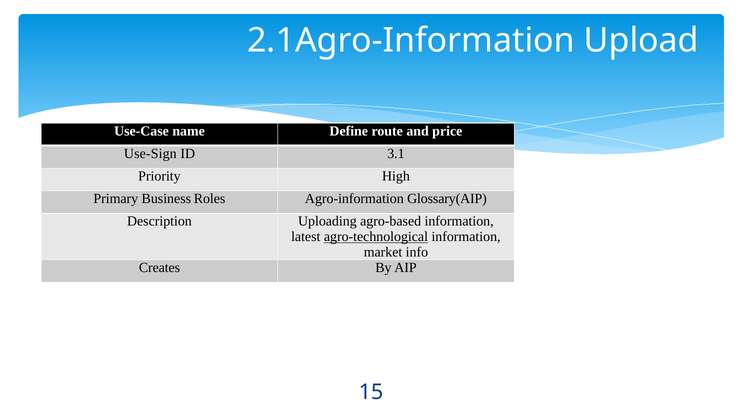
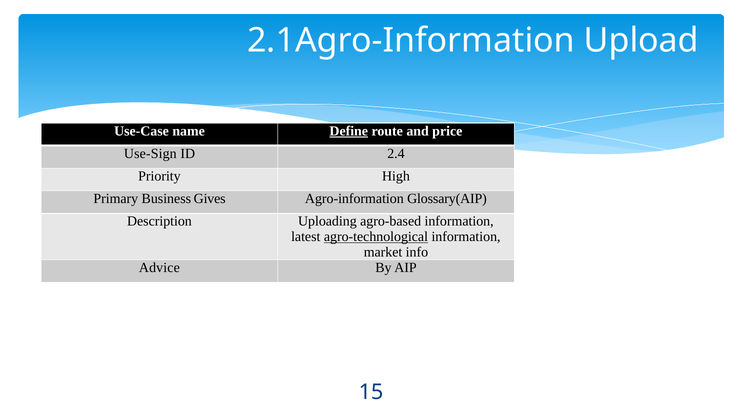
Define underline: none -> present
3.1: 3.1 -> 2.4
Roles: Roles -> Gives
Creates: Creates -> Advice
